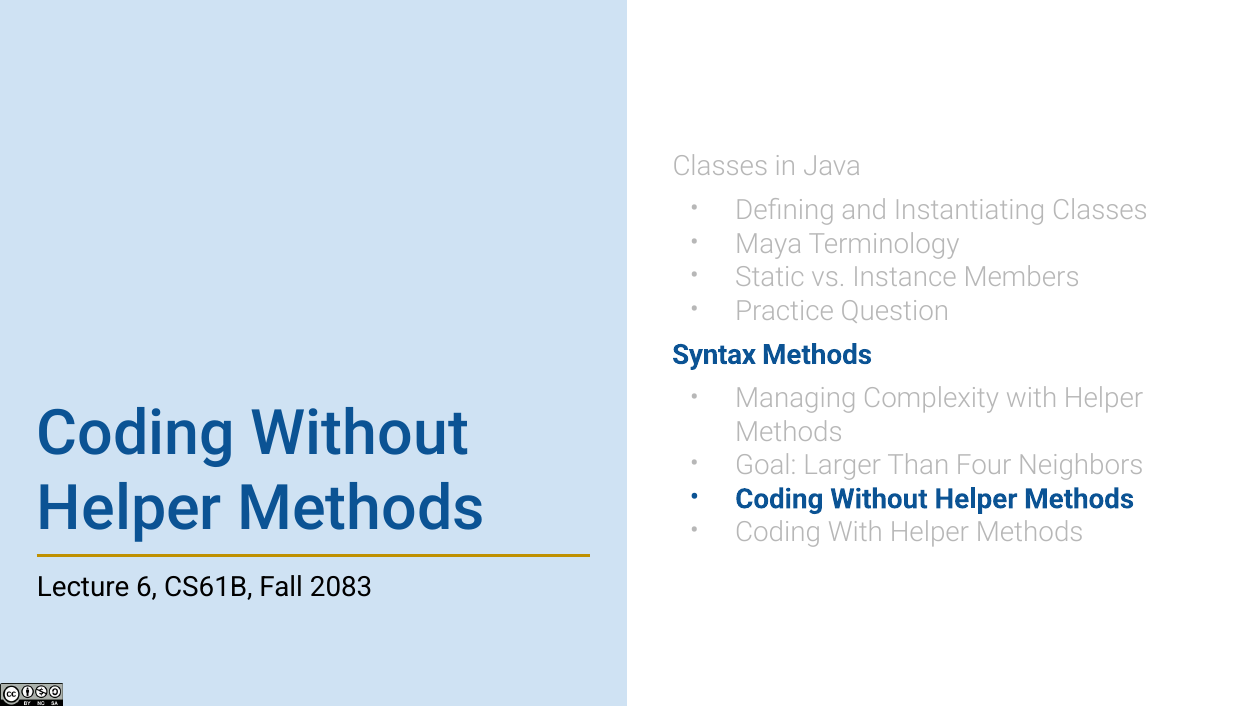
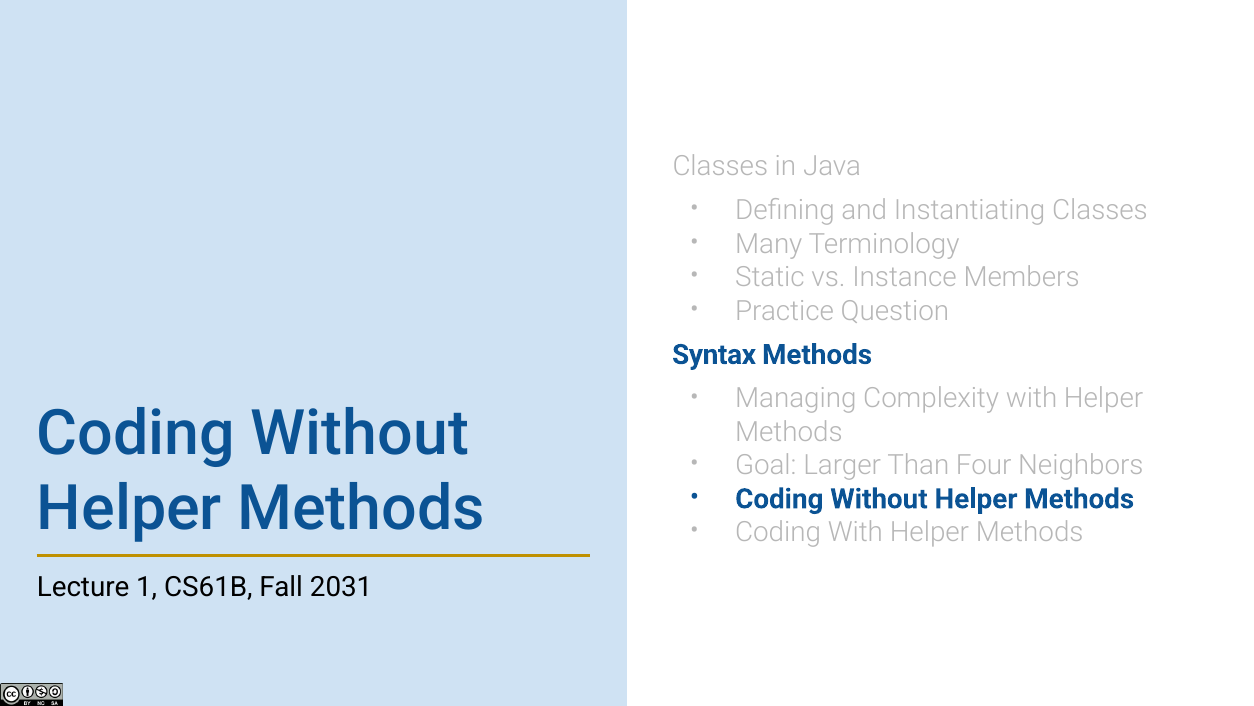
Maya: Maya -> Many
6: 6 -> 1
2083: 2083 -> 2031
